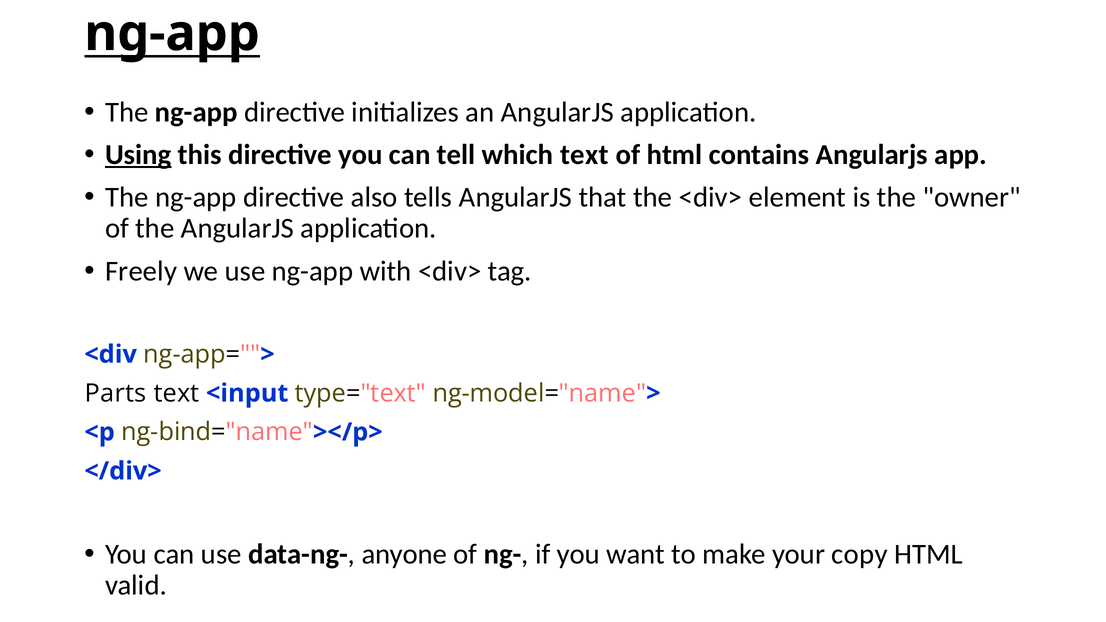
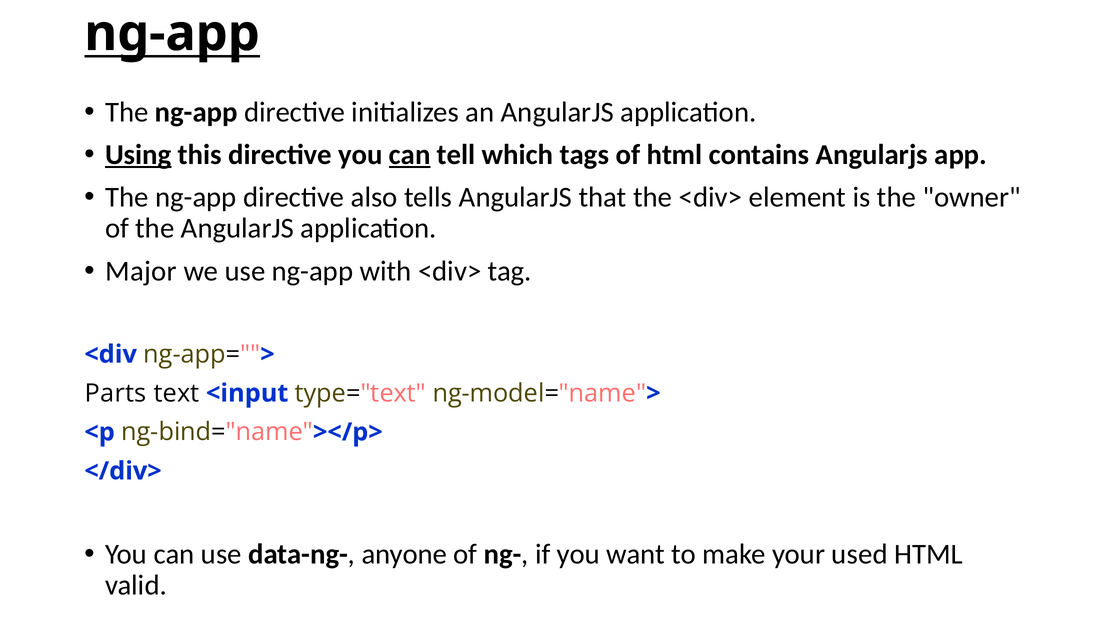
can at (410, 155) underline: none -> present
which text: text -> tags
Freely: Freely -> Major
copy: copy -> used
